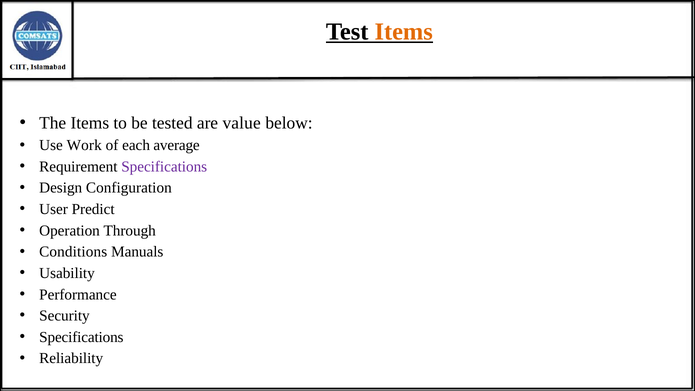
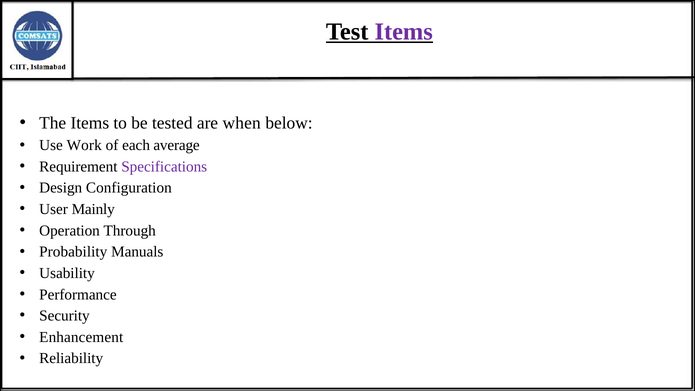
Items at (404, 32) colour: orange -> purple
value: value -> when
Predict: Predict -> Mainly
Conditions: Conditions -> Probability
Specifications at (81, 337): Specifications -> Enhancement
